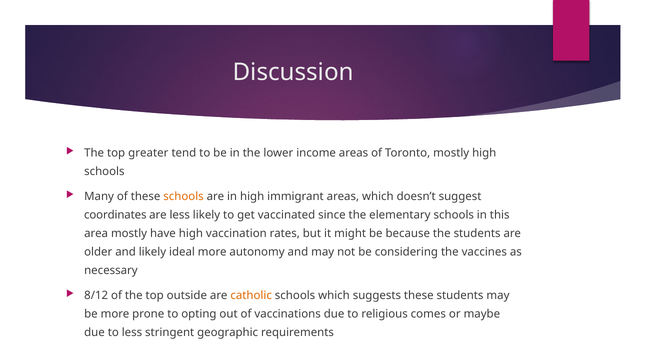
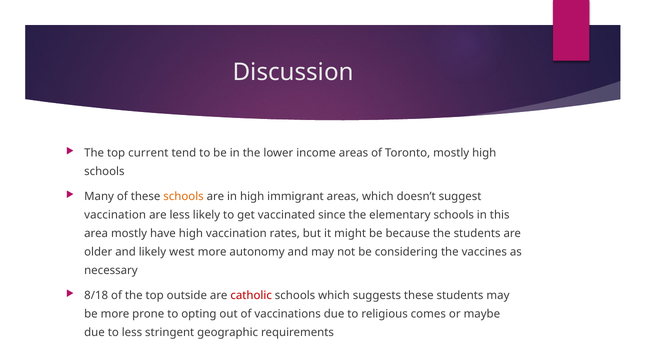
greater: greater -> current
coordinates at (115, 215): coordinates -> vaccination
ideal: ideal -> west
8/12: 8/12 -> 8/18
catholic colour: orange -> red
